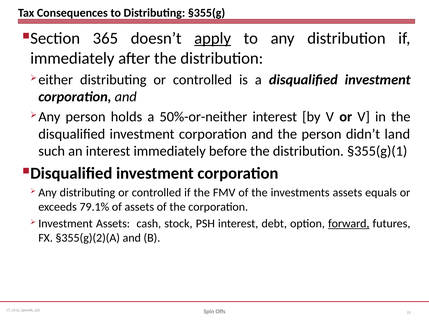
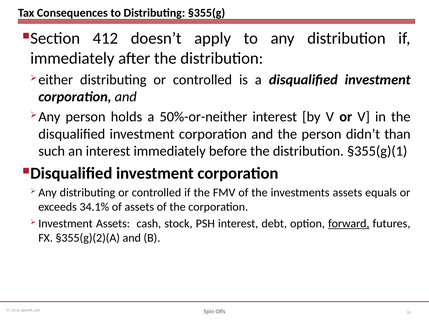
365: 365 -> 412
apply underline: present -> none
land: land -> than
79.1%: 79.1% -> 34.1%
